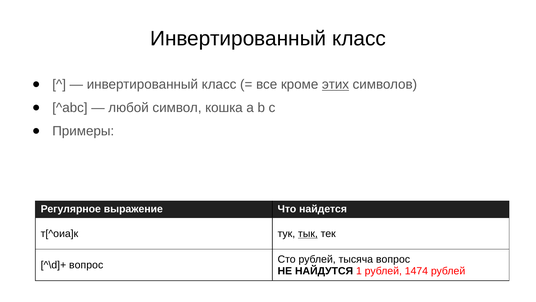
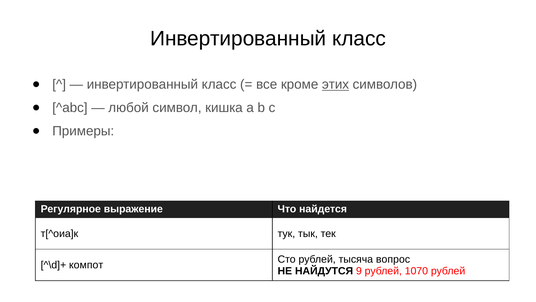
кошка: кошка -> кишка
тык underline: present -> none
^\d]+ вопрос: вопрос -> компот
1: 1 -> 9
1474: 1474 -> 1070
